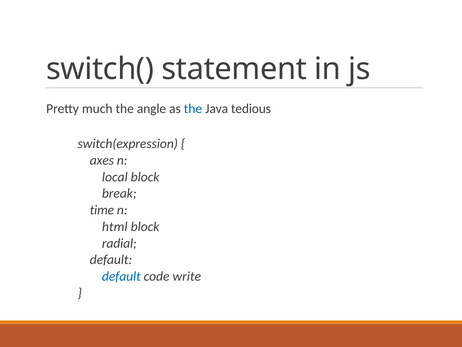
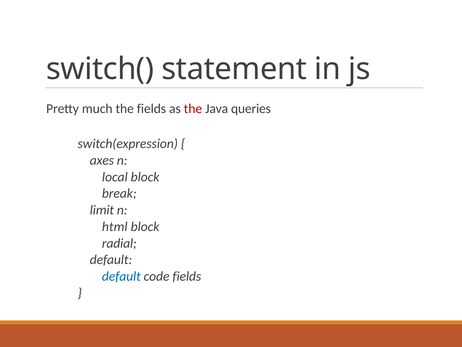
the angle: angle -> fields
the at (193, 108) colour: blue -> red
tedious: tedious -> queries
time: time -> limit
code write: write -> fields
